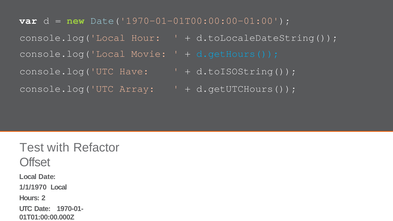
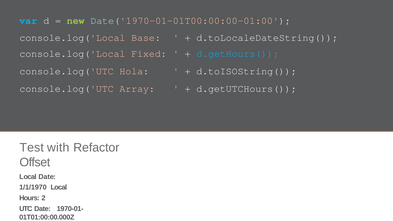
var colour: white -> light blue
Hour: Hour -> Base
Movie: Movie -> Fixed
Have: Have -> Hola
